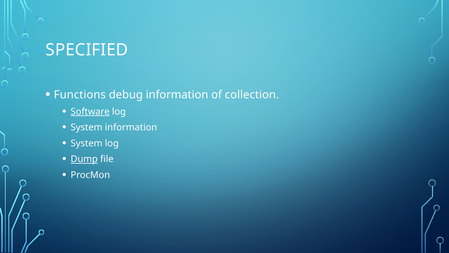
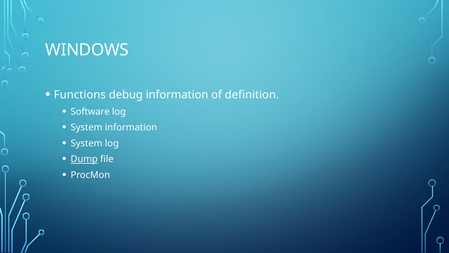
SPECIFIED: SPECIFIED -> WINDOWS
collection: collection -> definition
Software underline: present -> none
